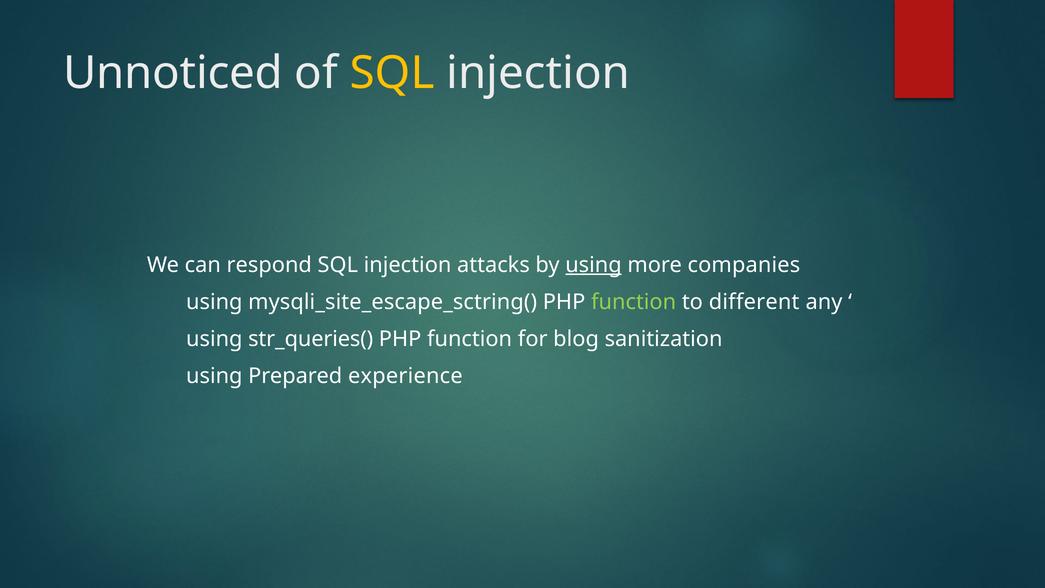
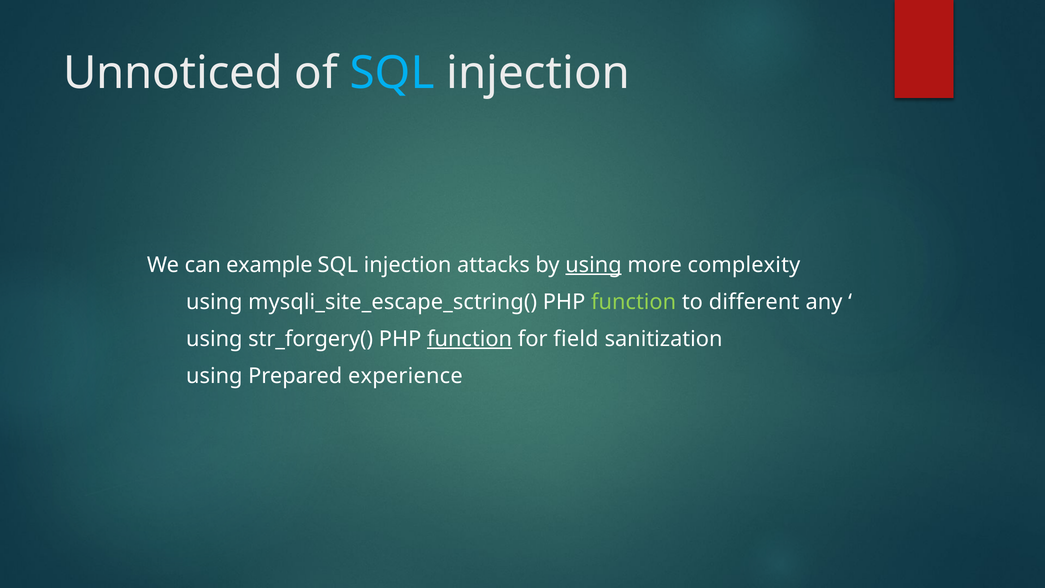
SQL at (392, 73) colour: yellow -> light blue
respond: respond -> example
companies: companies -> complexity
str_queries(: str_queries( -> str_forgery(
function at (470, 339) underline: none -> present
blog: blog -> field
